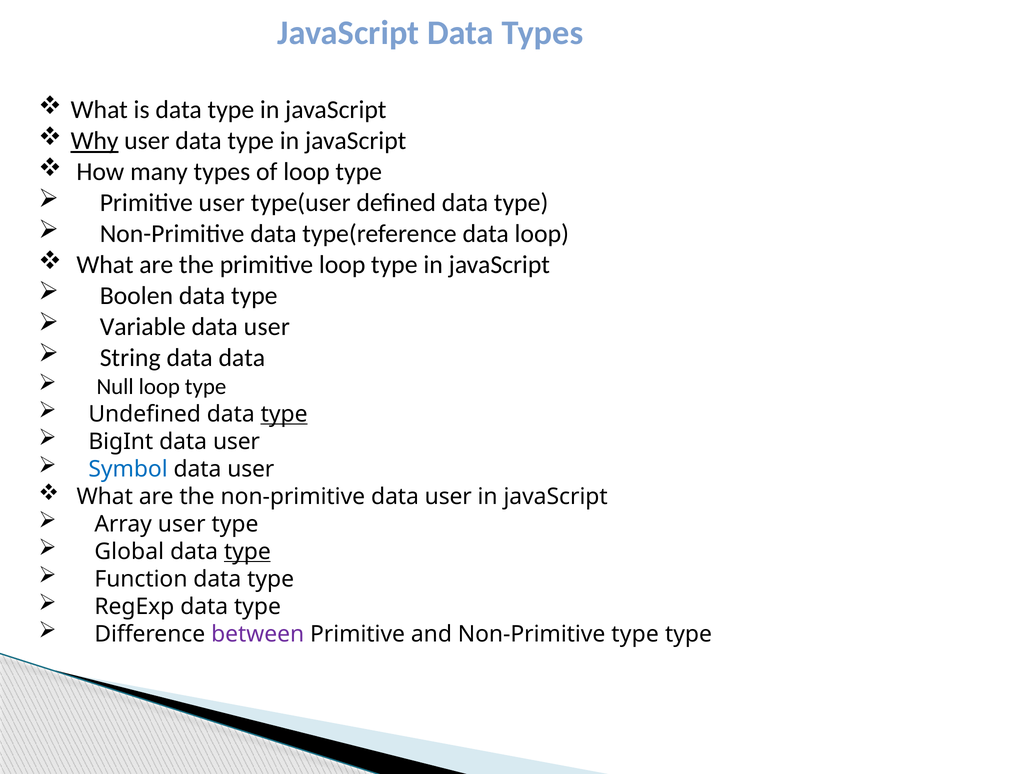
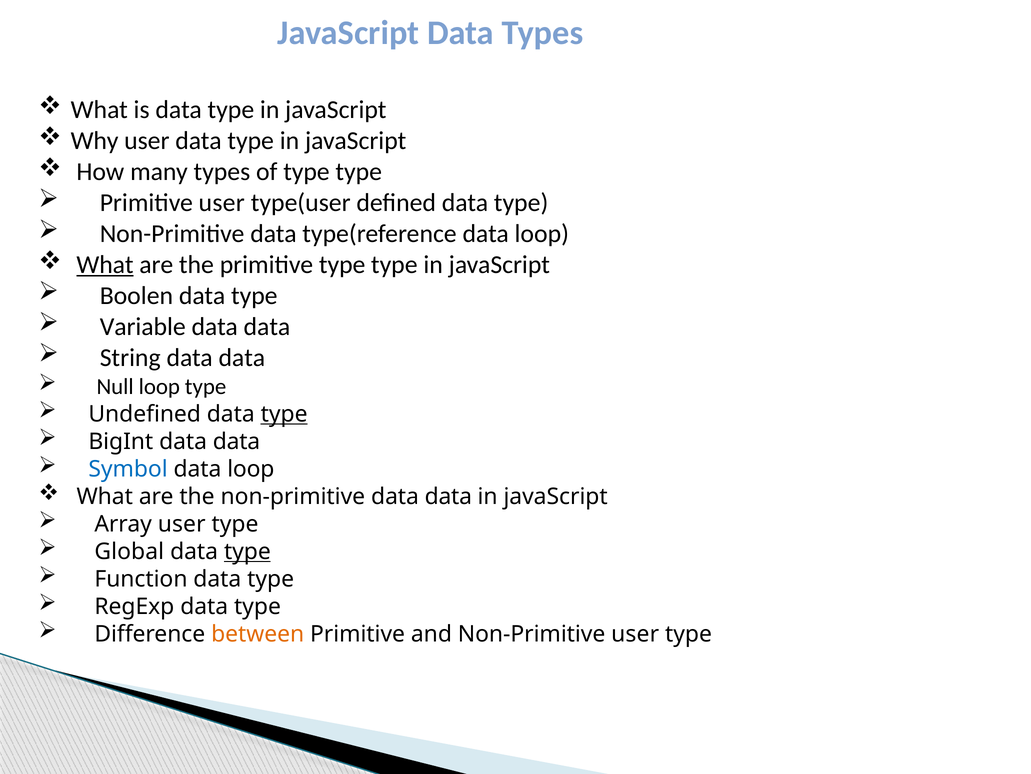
Why underline: present -> none
of loop: loop -> type
What at (105, 264) underline: none -> present
primitive loop: loop -> type
user at (267, 326): user -> data
BigInt data user: user -> data
user at (251, 469): user -> loop
non-primitive data user: user -> data
between colour: purple -> orange
Non-Primitive type: type -> user
